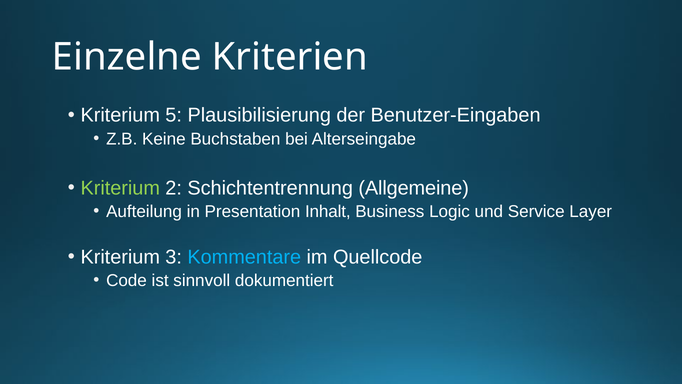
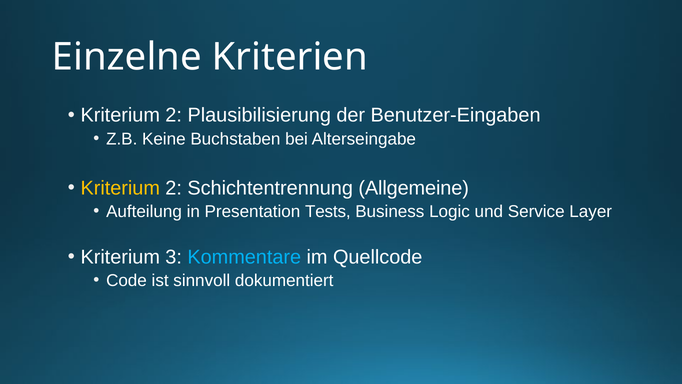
5 at (174, 115): 5 -> 2
Kriterium at (120, 188) colour: light green -> yellow
Inhalt: Inhalt -> Tests
